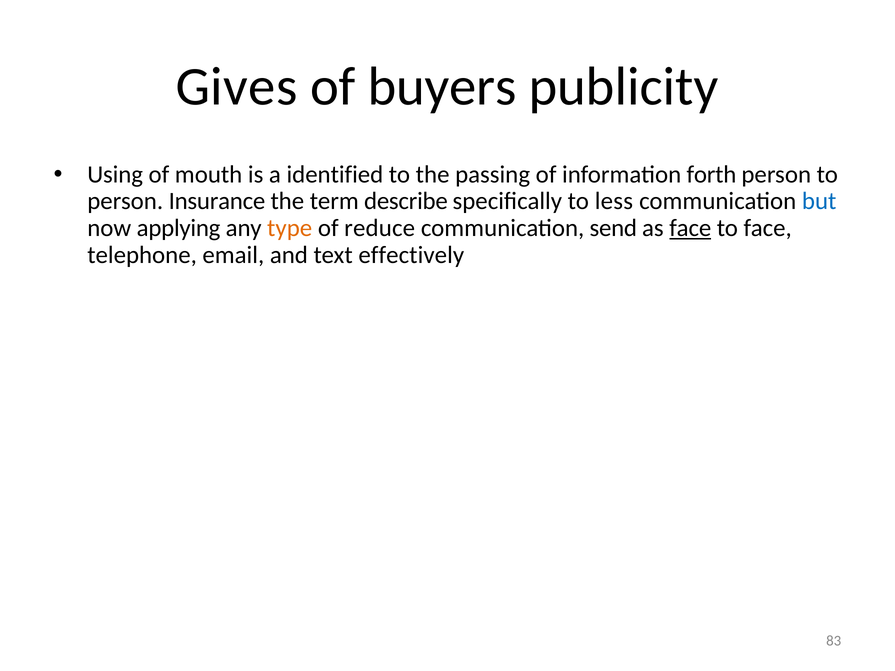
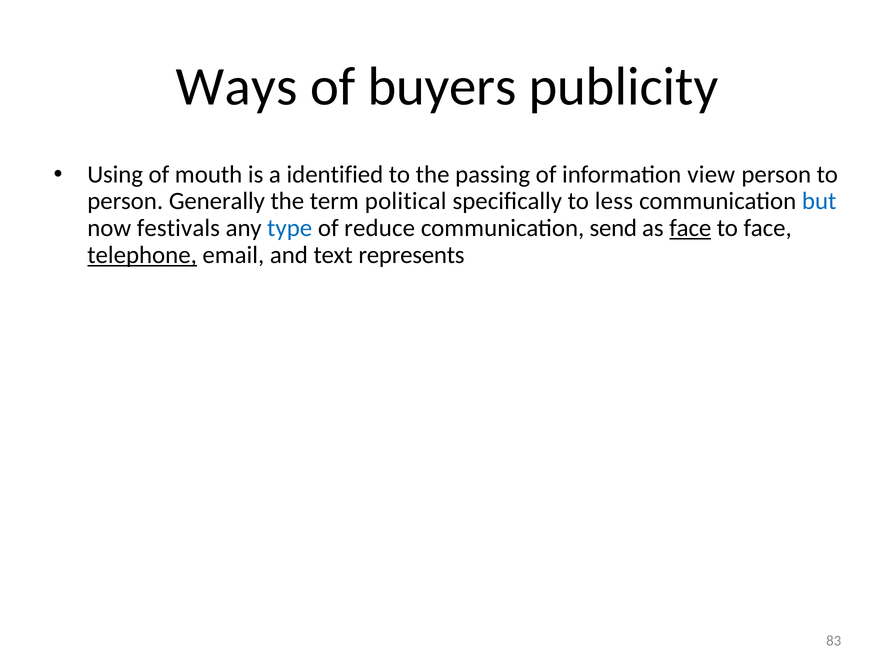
Gives: Gives -> Ways
forth: forth -> view
Insurance: Insurance -> Generally
describe: describe -> political
applying: applying -> festivals
type colour: orange -> blue
telephone underline: none -> present
effectively: effectively -> represents
